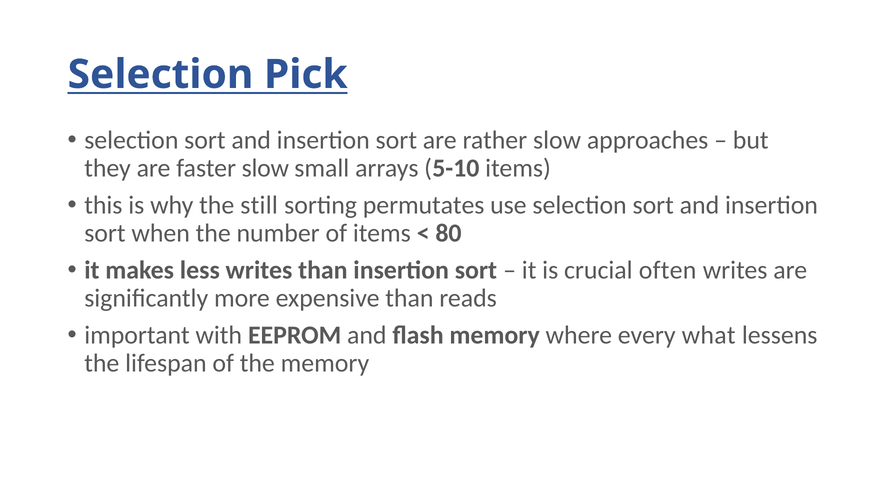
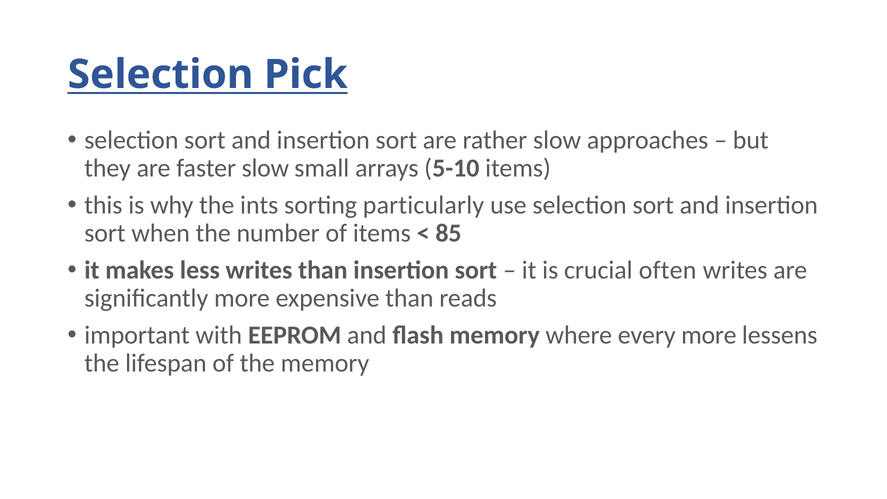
still: still -> ints
permutates: permutates -> particularly
80: 80 -> 85
every what: what -> more
